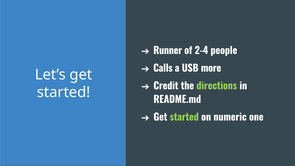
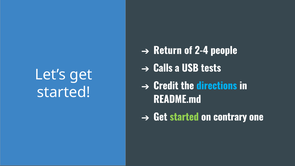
Runner: Runner -> Return
more: more -> tests
directions colour: light green -> light blue
numeric: numeric -> contrary
